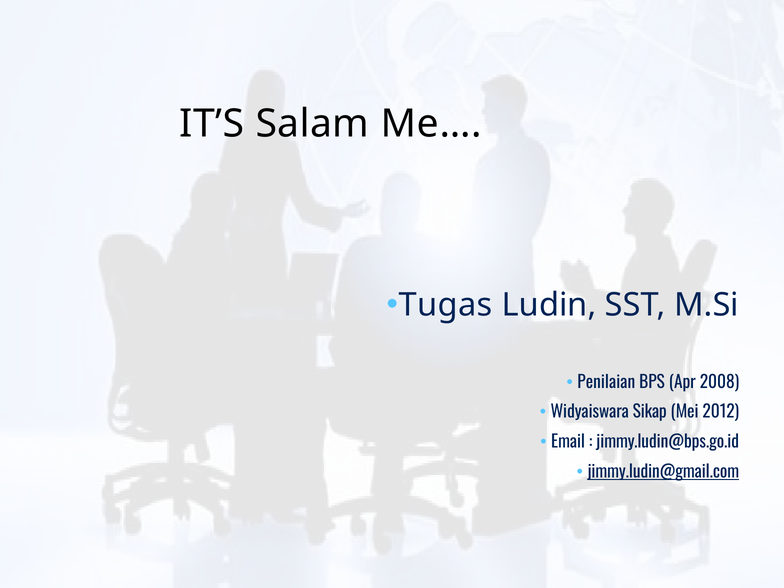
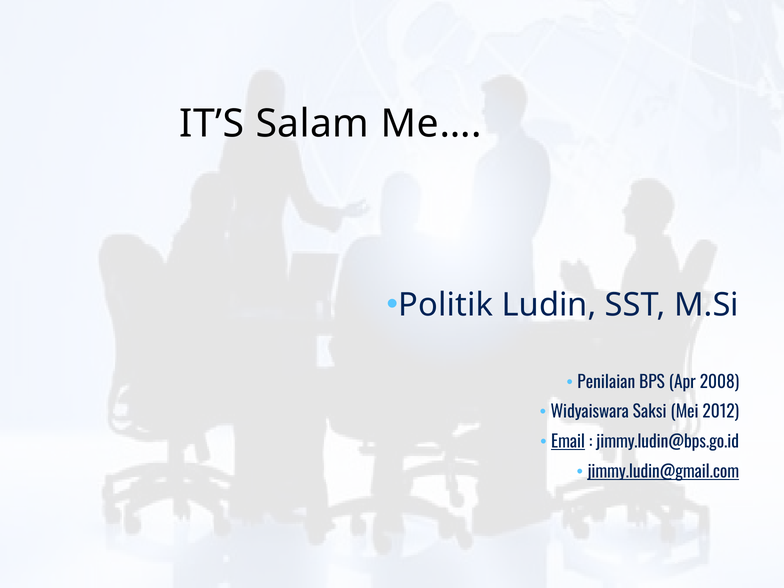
Tugas: Tugas -> Politik
Sikap: Sikap -> Saksi
Email underline: none -> present
